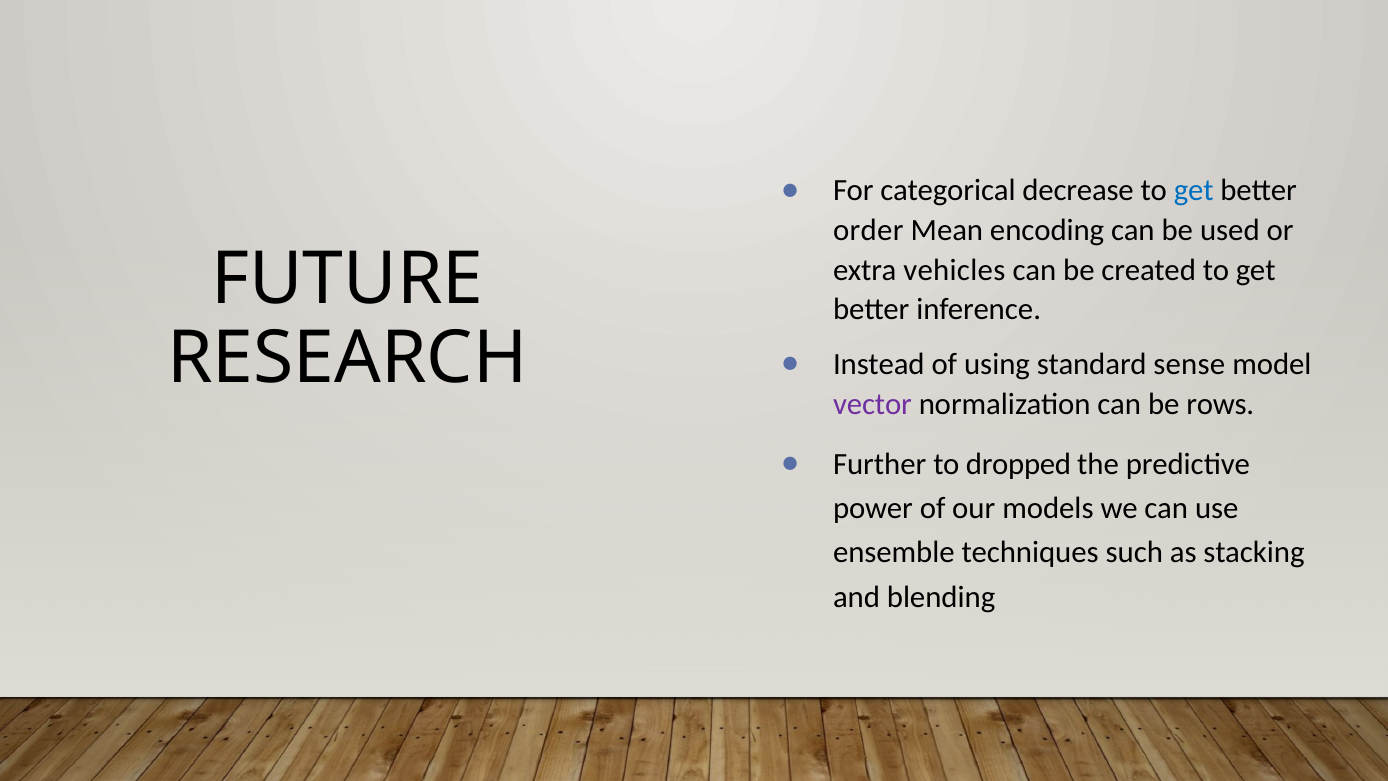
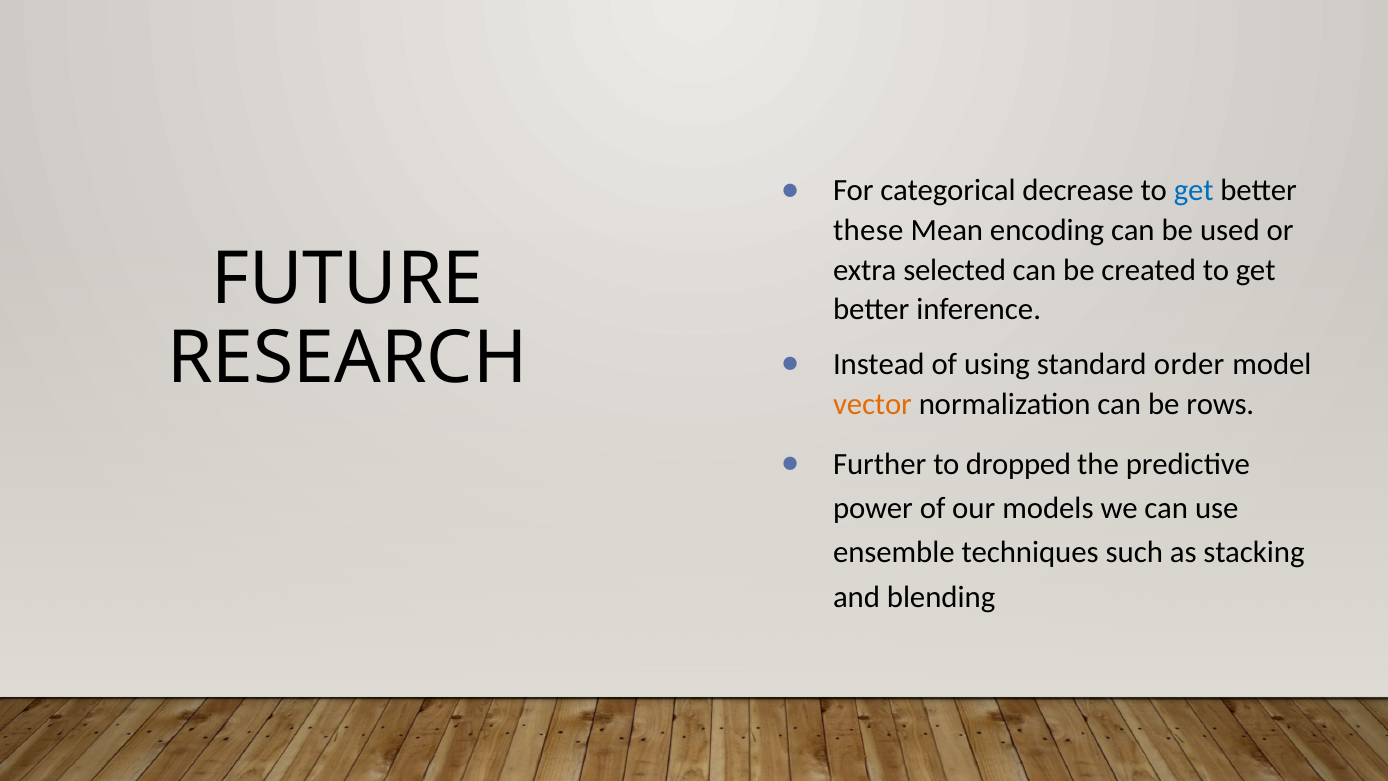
order: order -> these
vehicles: vehicles -> selected
sense: sense -> order
vector colour: purple -> orange
